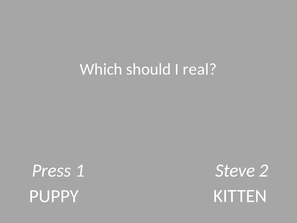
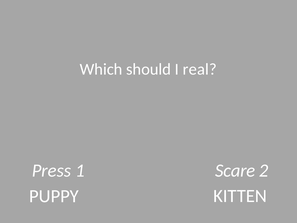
Steve: Steve -> Scare
